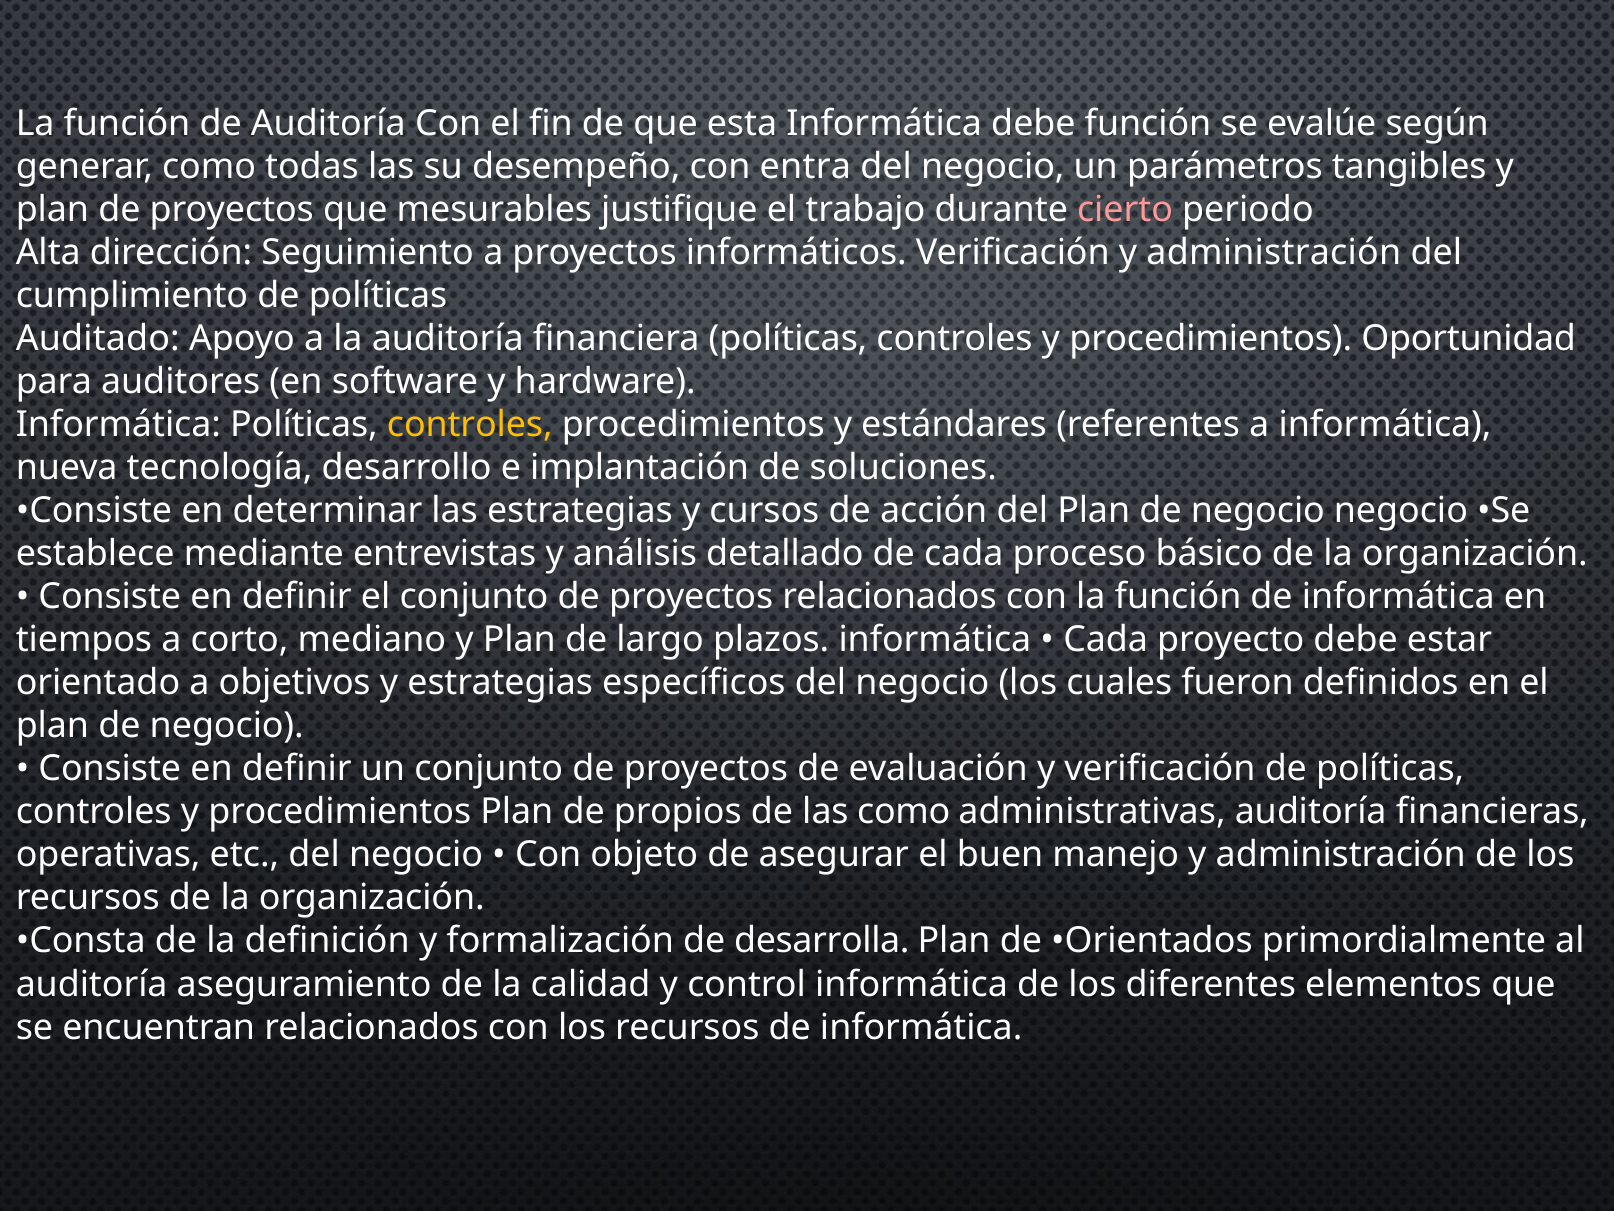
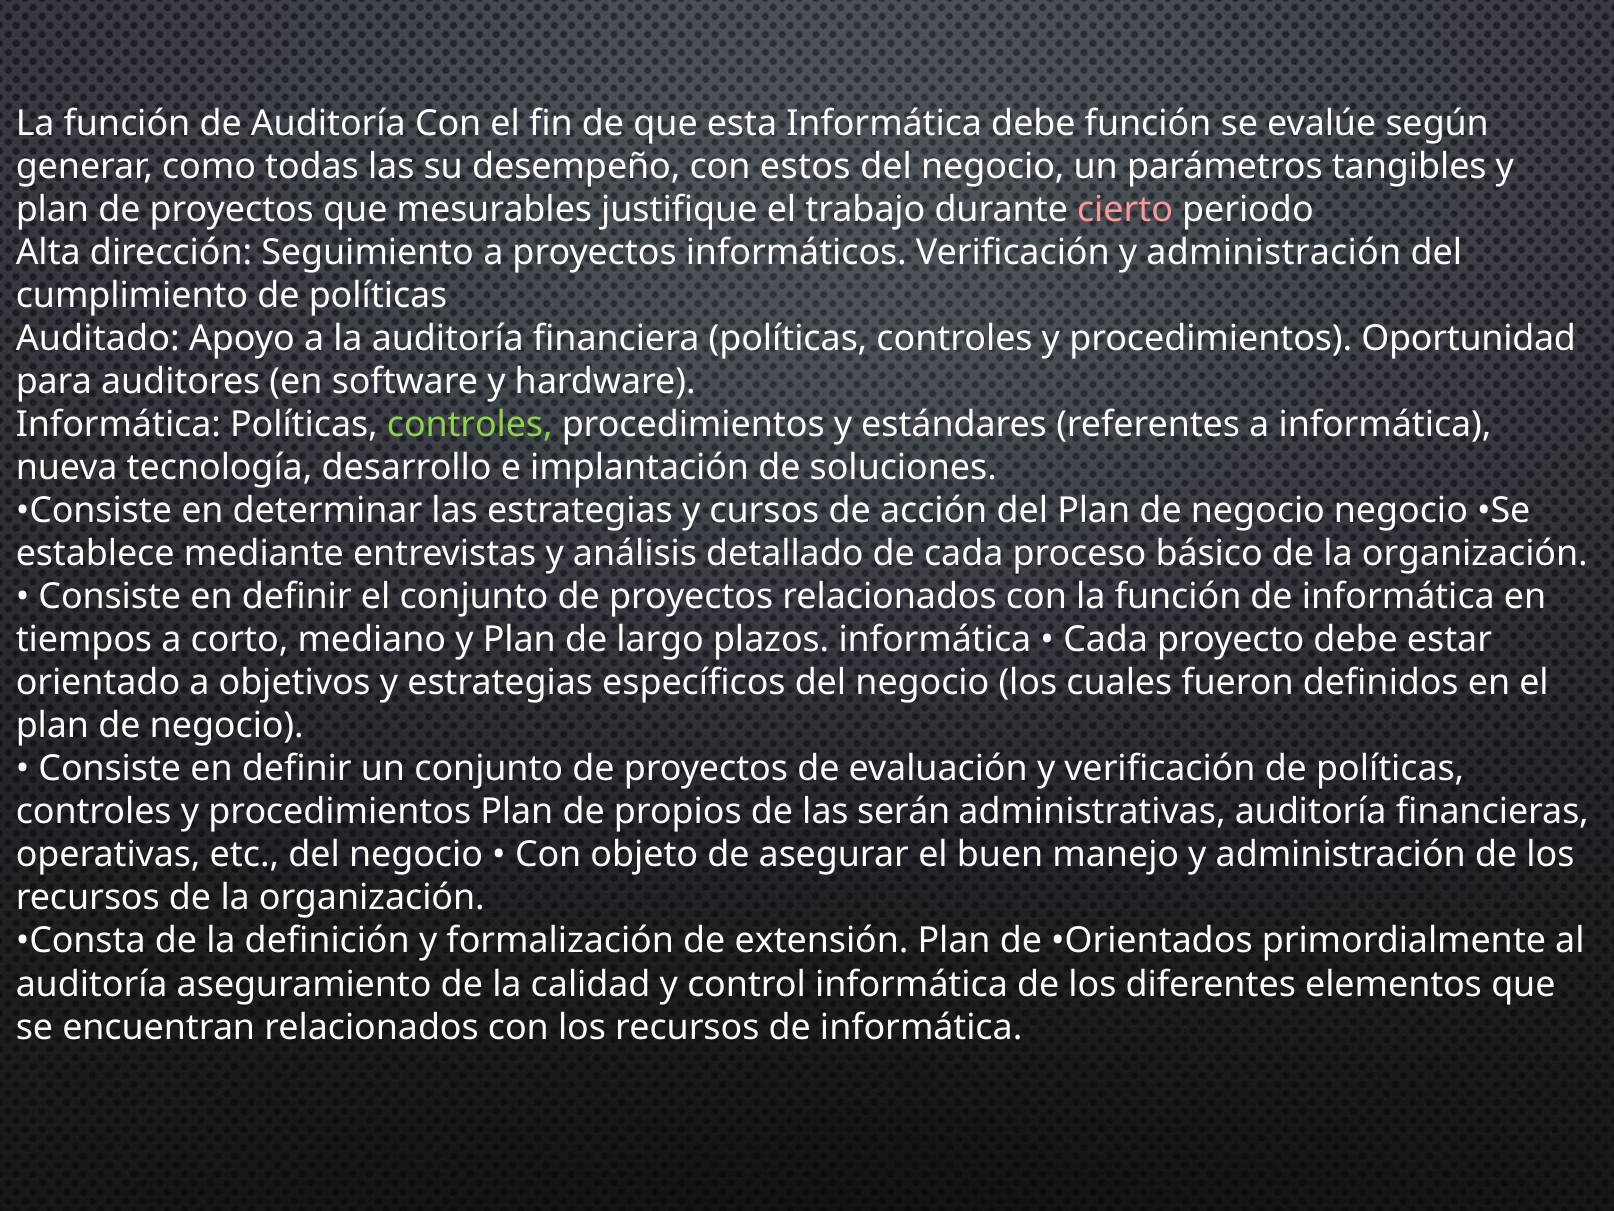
entra: entra -> estos
controles at (470, 425) colour: yellow -> light green
las como: como -> serán
desarrolla: desarrolla -> extensión
